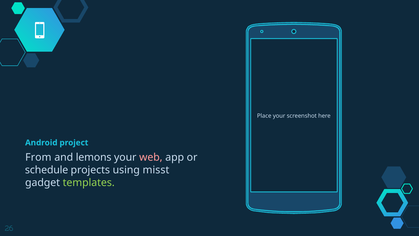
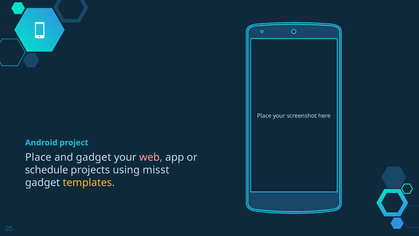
From at (38, 157): From -> Place
and lemons: lemons -> gadget
templates colour: light green -> yellow
